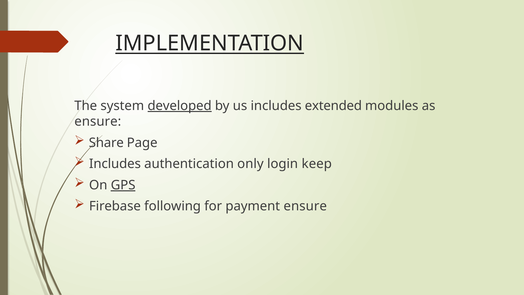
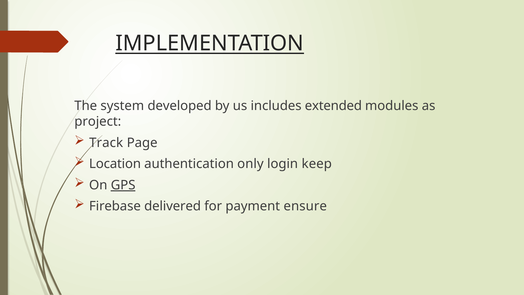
developed underline: present -> none
ensure at (98, 121): ensure -> project
Share: Share -> Track
Includes at (115, 164): Includes -> Location
following: following -> delivered
